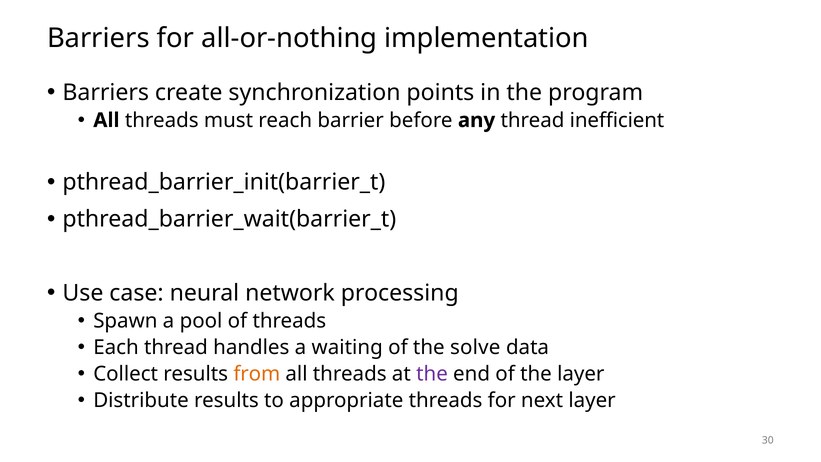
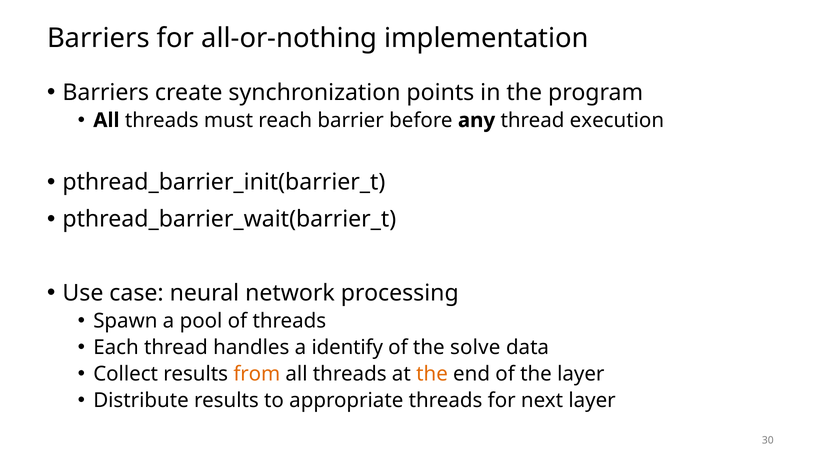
inefficient: inefficient -> execution
waiting: waiting -> identify
the at (432, 374) colour: purple -> orange
